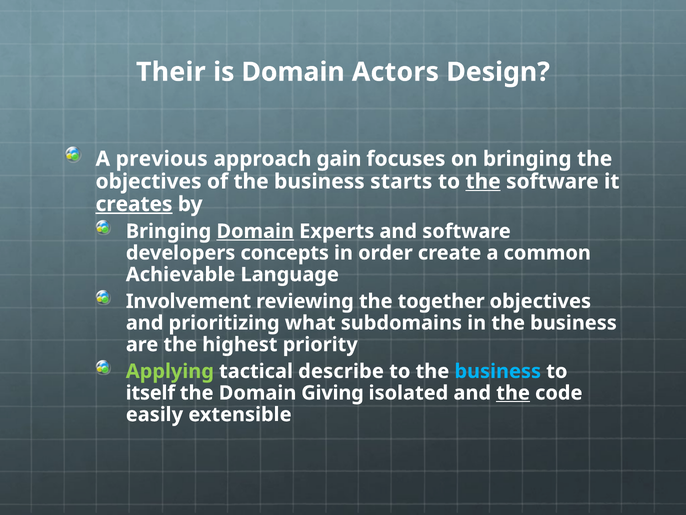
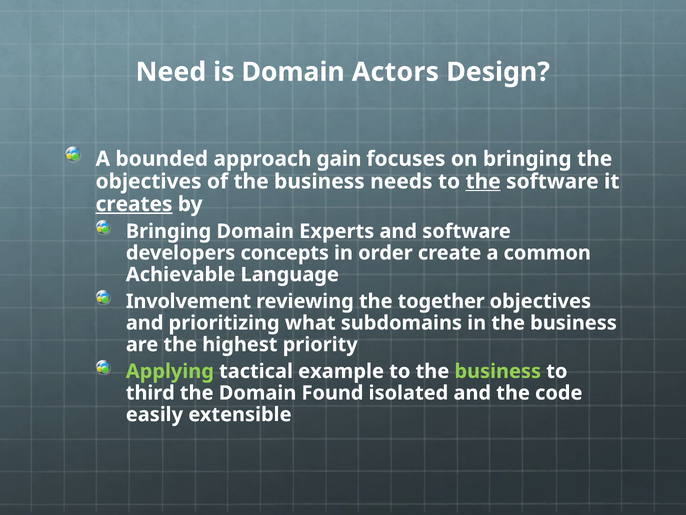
Their: Their -> Need
previous: previous -> bounded
starts: starts -> needs
Domain at (255, 231) underline: present -> none
describe: describe -> example
business at (498, 371) colour: light blue -> light green
itself: itself -> third
Giving: Giving -> Found
the at (513, 393) underline: present -> none
